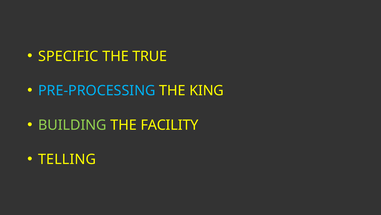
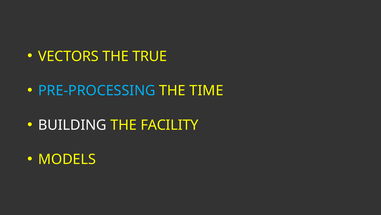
SPECIFIC: SPECIFIC -> VECTORS
KING: KING -> TIME
BUILDING colour: light green -> white
TELLING: TELLING -> MODELS
